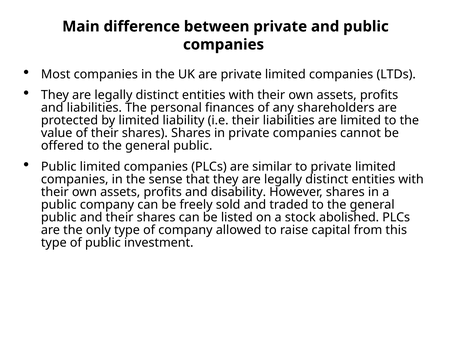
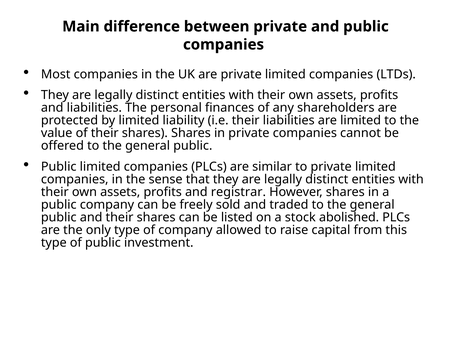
disability: disability -> registrar
